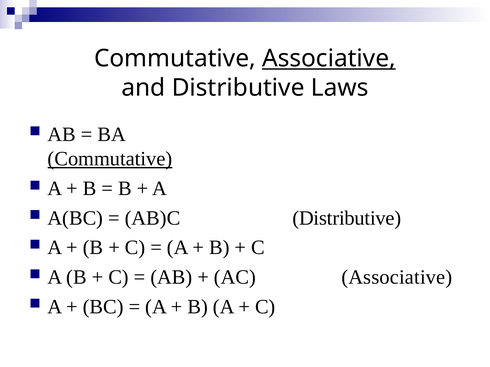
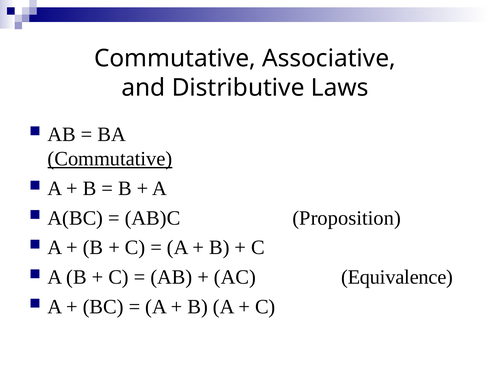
Associative at (329, 58) underline: present -> none
AB)C Distributive: Distributive -> Proposition
AC Associative: Associative -> Equivalence
